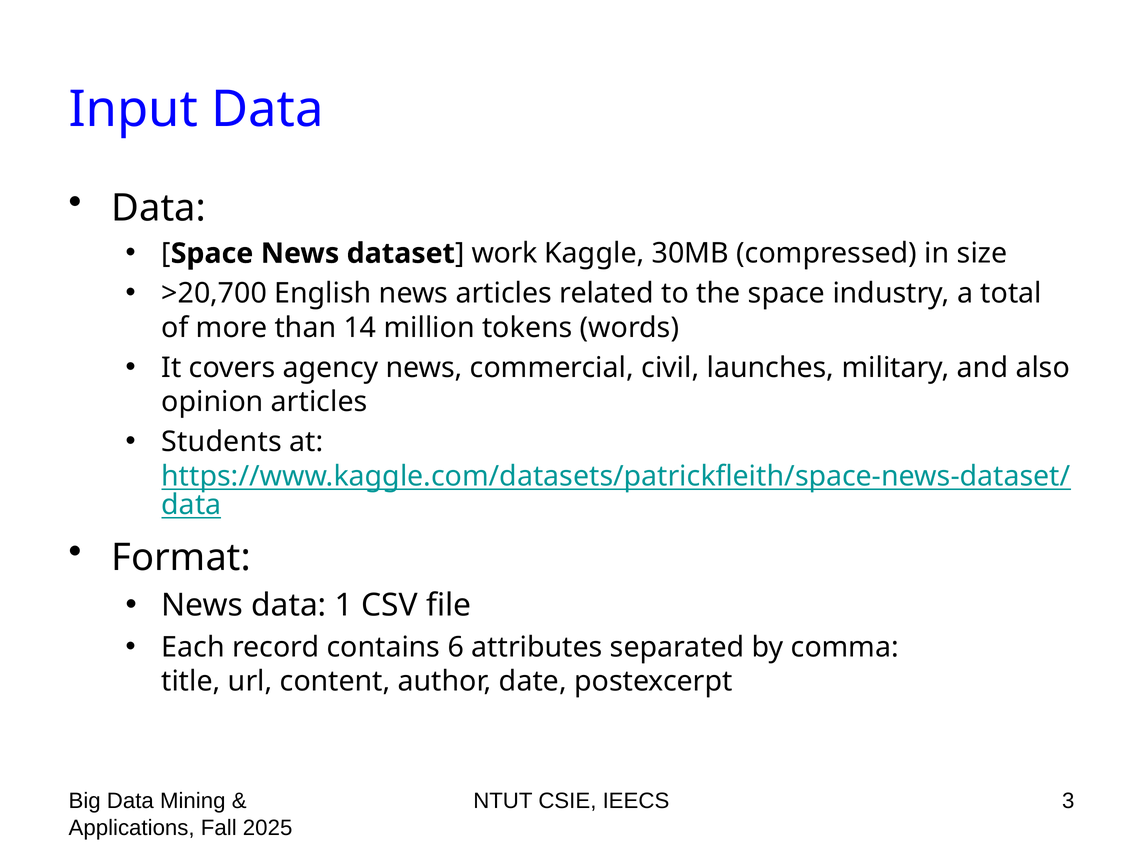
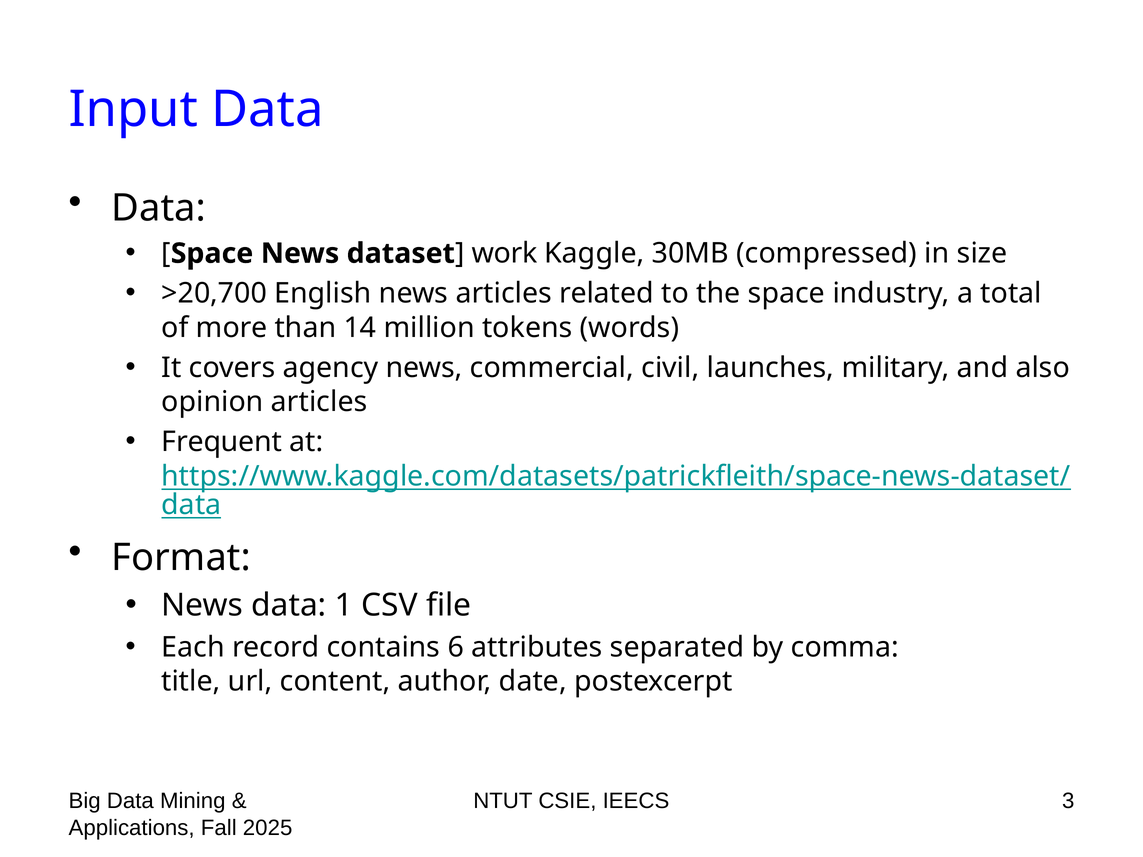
Students: Students -> Frequent
